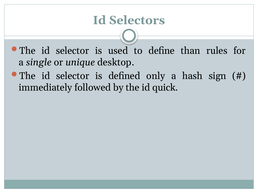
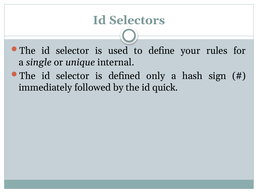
than: than -> your
desktop: desktop -> internal
